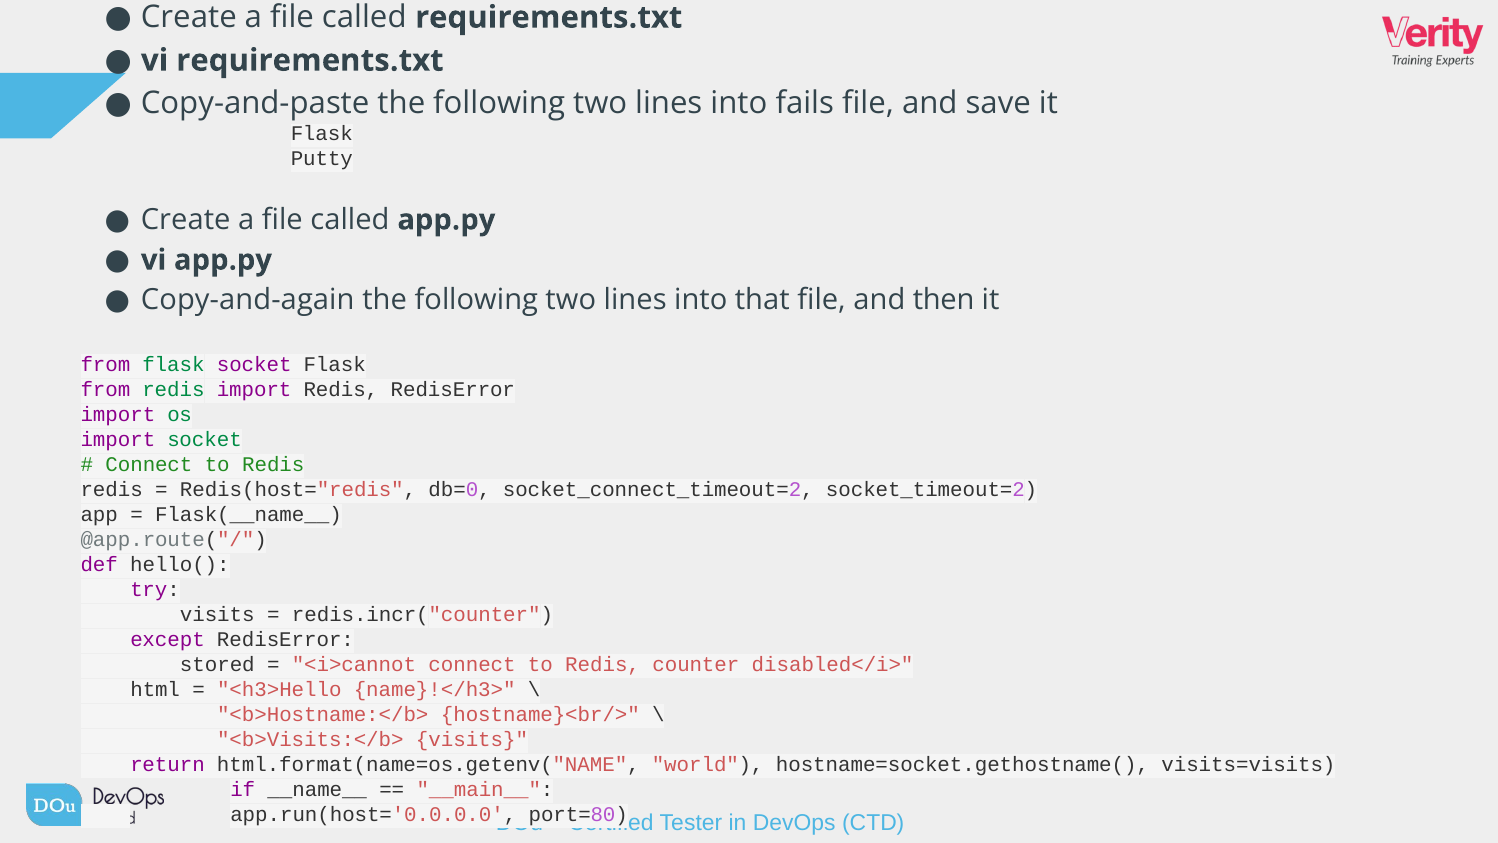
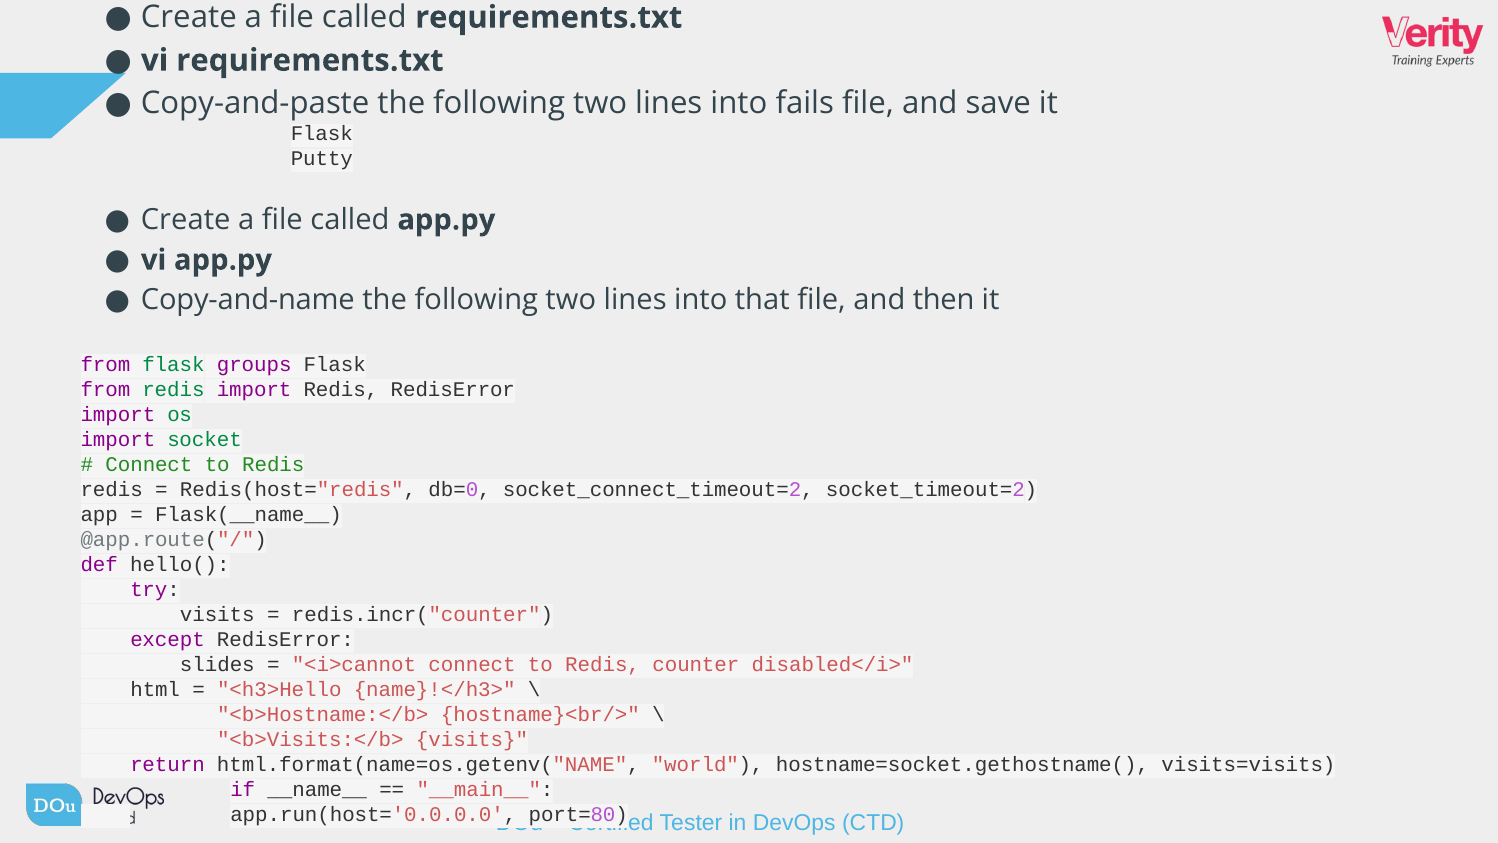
Copy-and-again: Copy-and-again -> Copy-and-name
flask socket: socket -> groups
stored: stored -> slides
